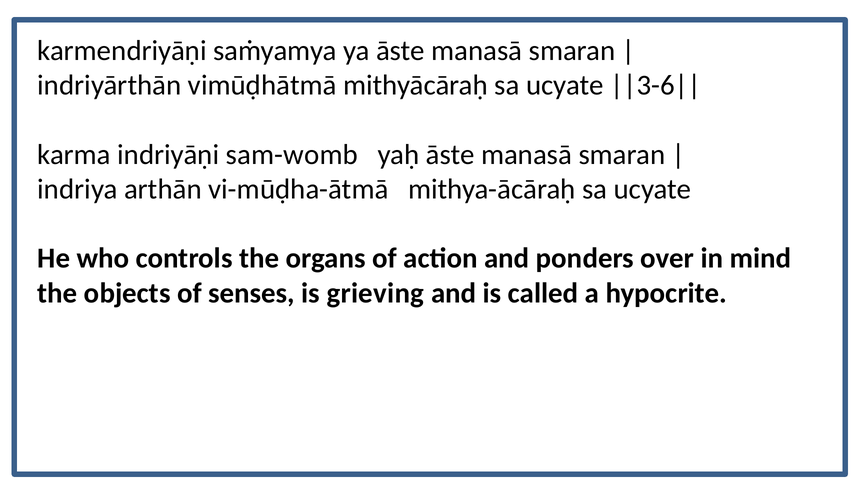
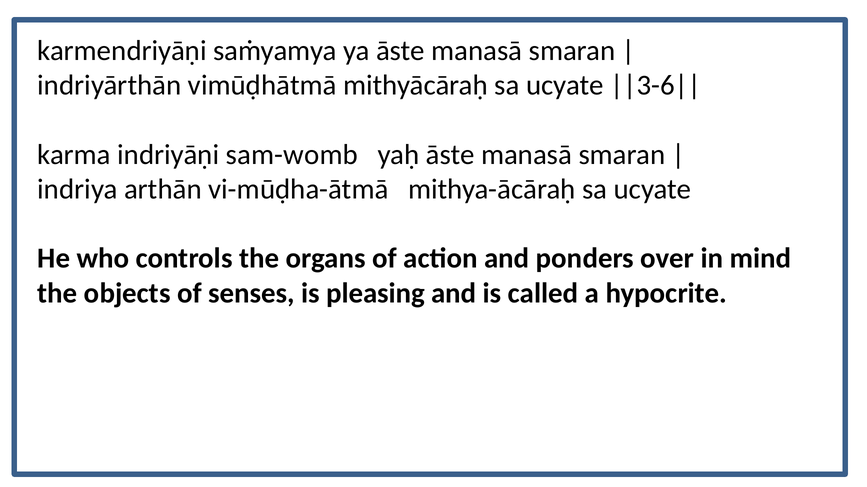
grieving: grieving -> pleasing
